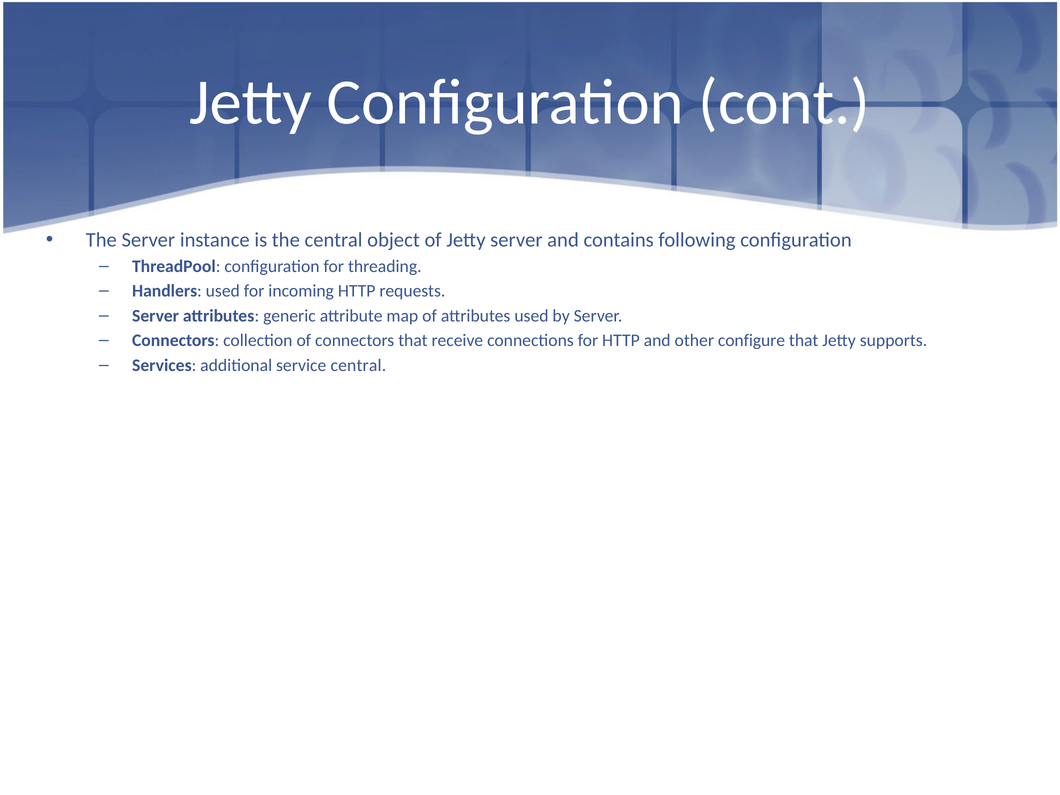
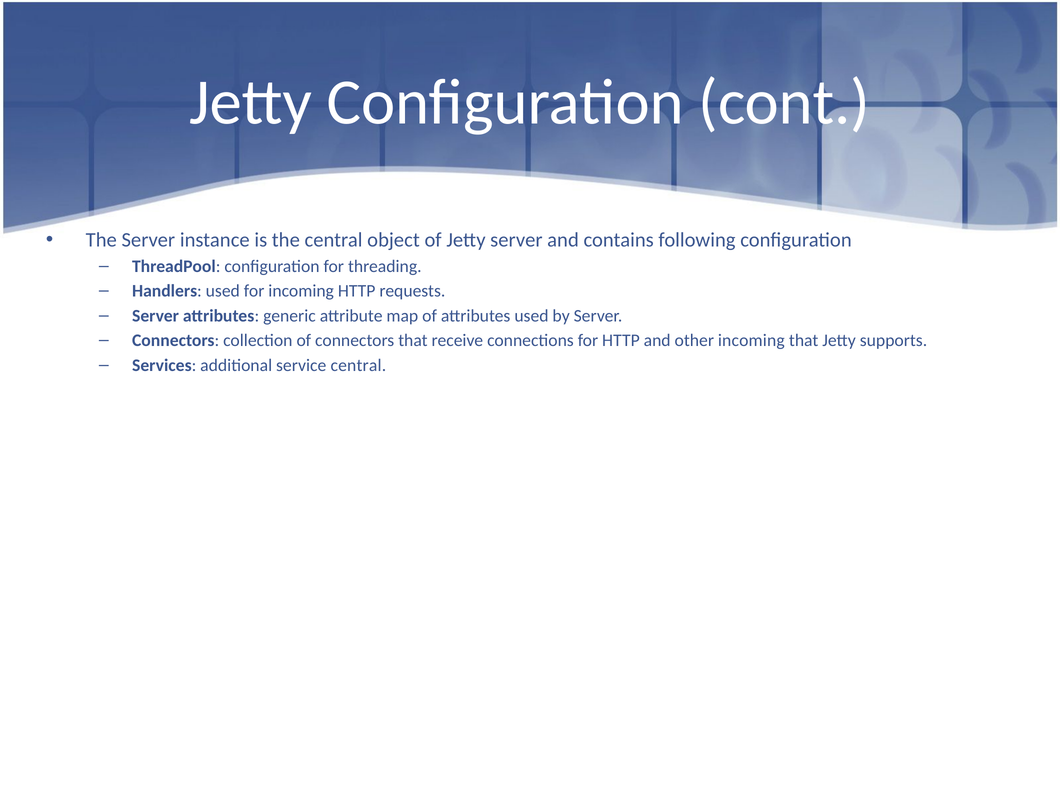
other configure: configure -> incoming
